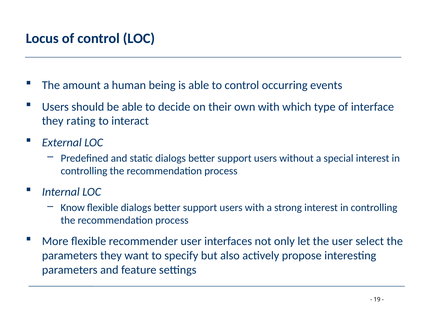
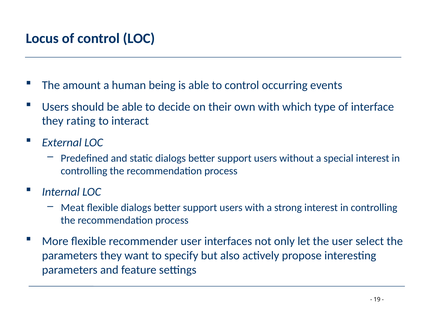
Know: Know -> Meat
